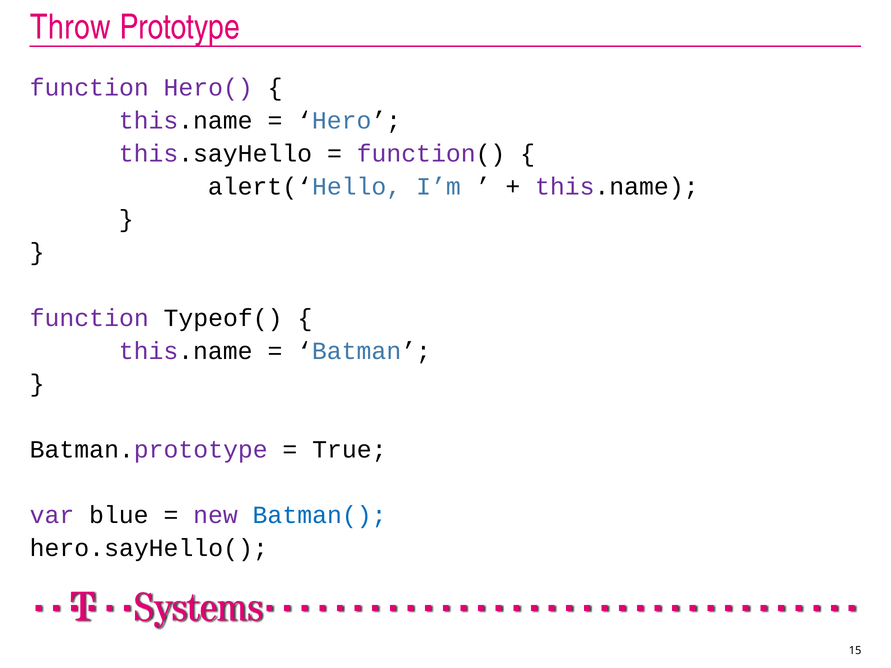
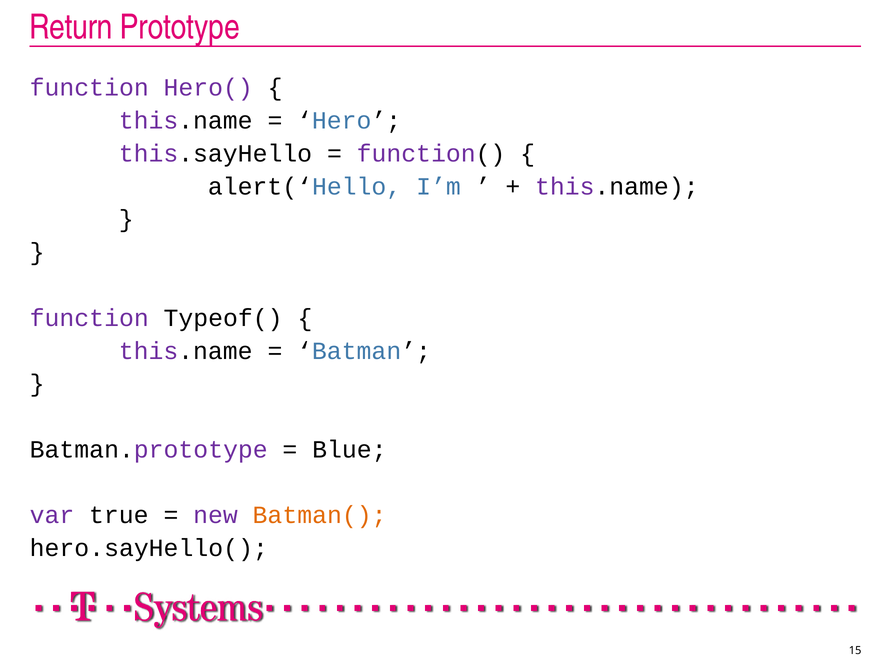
Throw: Throw -> Return
True: True -> Blue
blue: blue -> true
Batman( colour: blue -> orange
